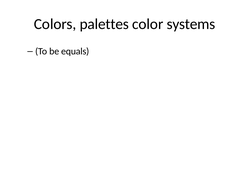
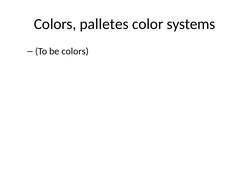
palettes: palettes -> palletes
be equals: equals -> colors
